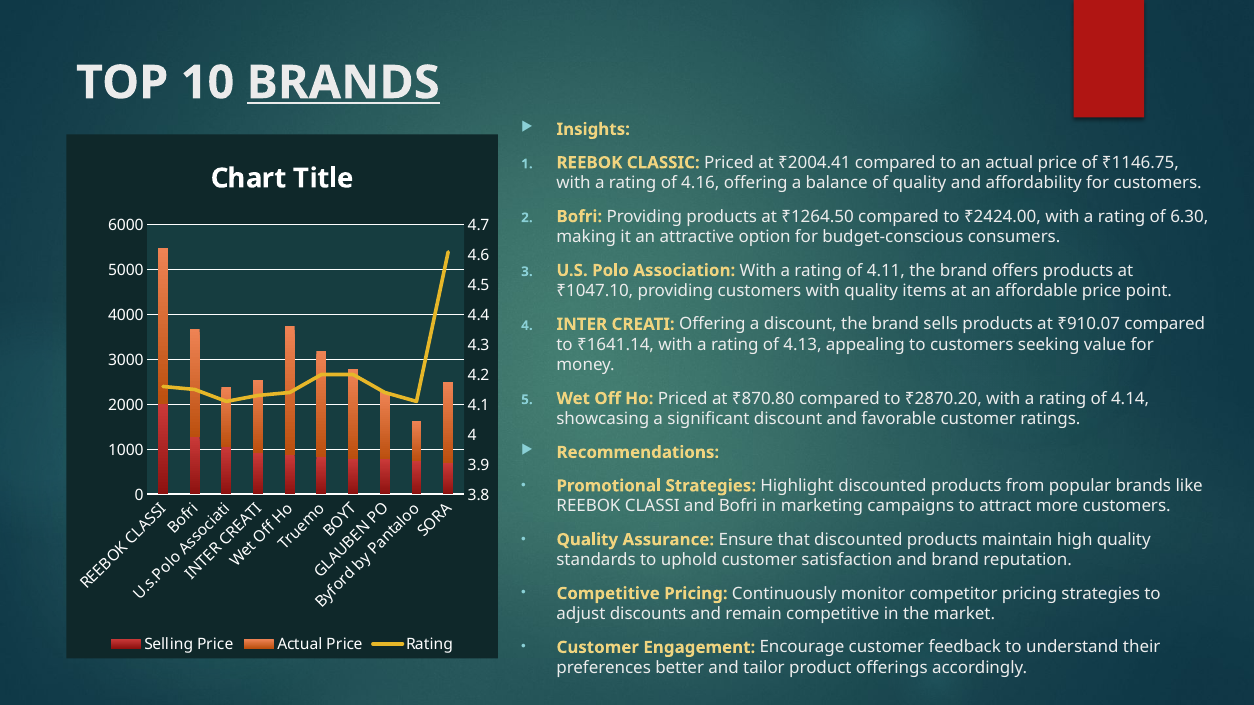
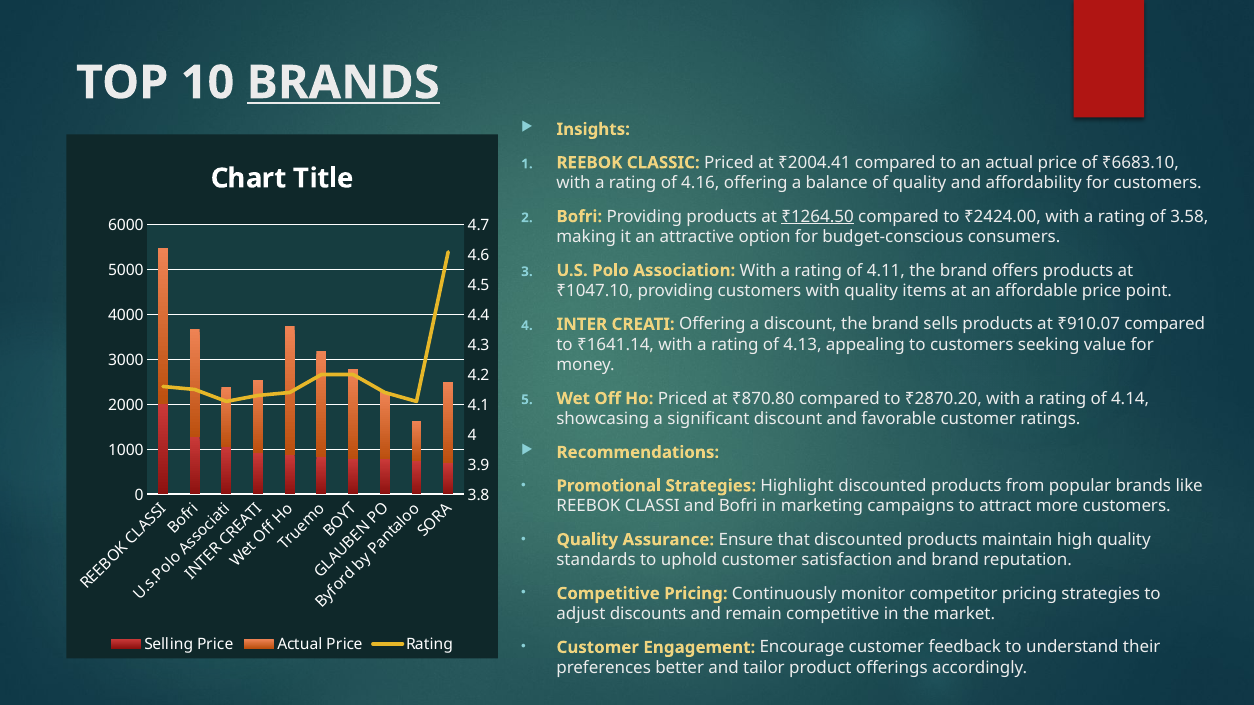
₹1146.75: ₹1146.75 -> ₹6683.10
₹1264.50 underline: none -> present
6.30: 6.30 -> 3.58
